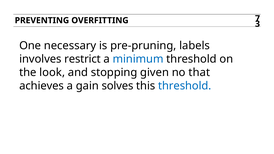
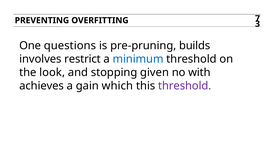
necessary: necessary -> questions
labels: labels -> builds
that: that -> with
solves: solves -> which
threshold at (185, 86) colour: blue -> purple
